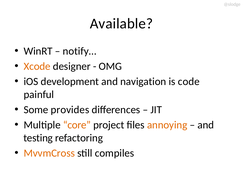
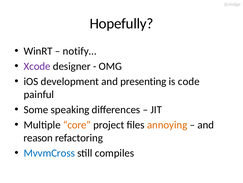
Available: Available -> Hopefully
Xcode colour: orange -> purple
navigation: navigation -> presenting
provides: provides -> speaking
testing: testing -> reason
MvvmCross colour: orange -> blue
